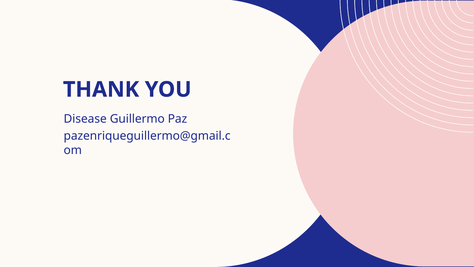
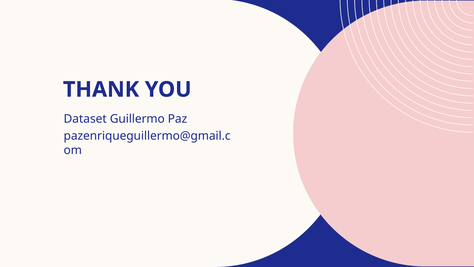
Disease: Disease -> Dataset
